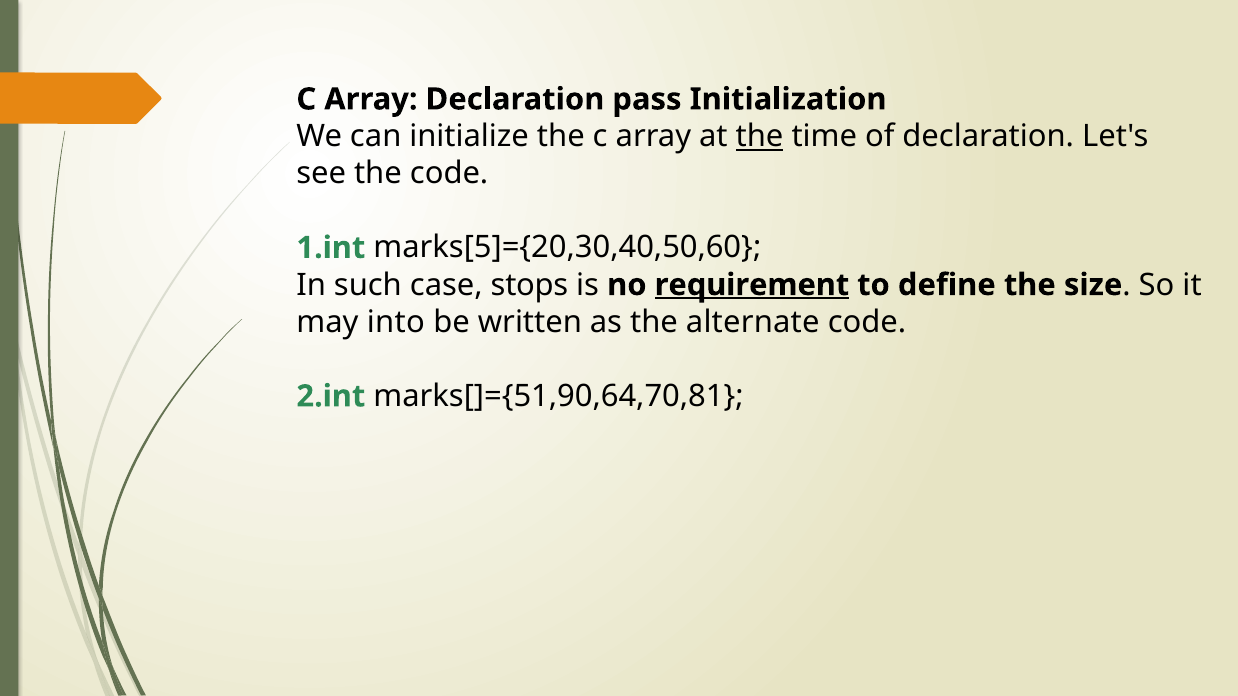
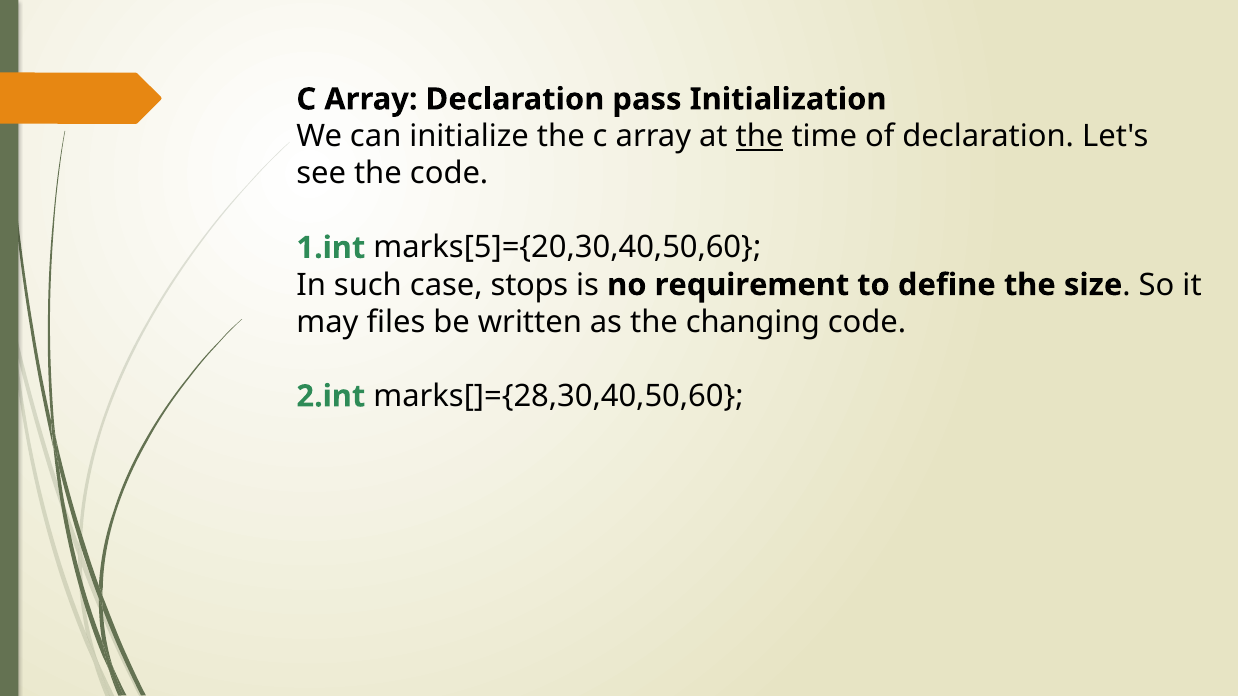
requirement underline: present -> none
into: into -> files
alternate: alternate -> changing
marks[]={51,90,64,70,81: marks[]={51,90,64,70,81 -> marks[]={28,30,40,50,60
